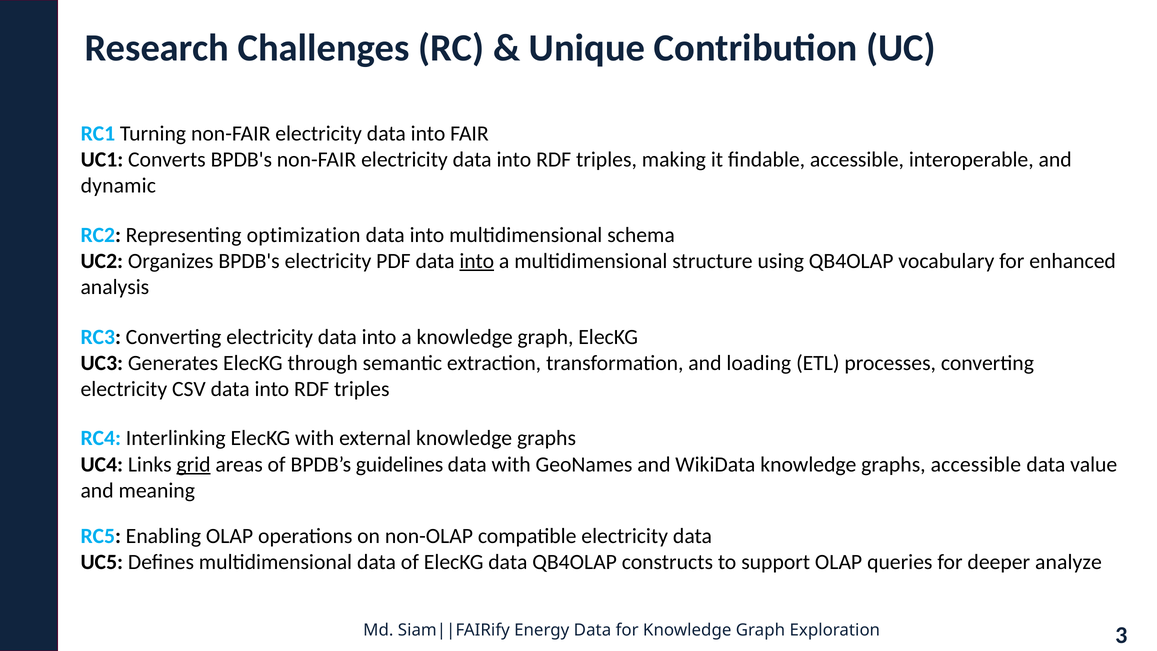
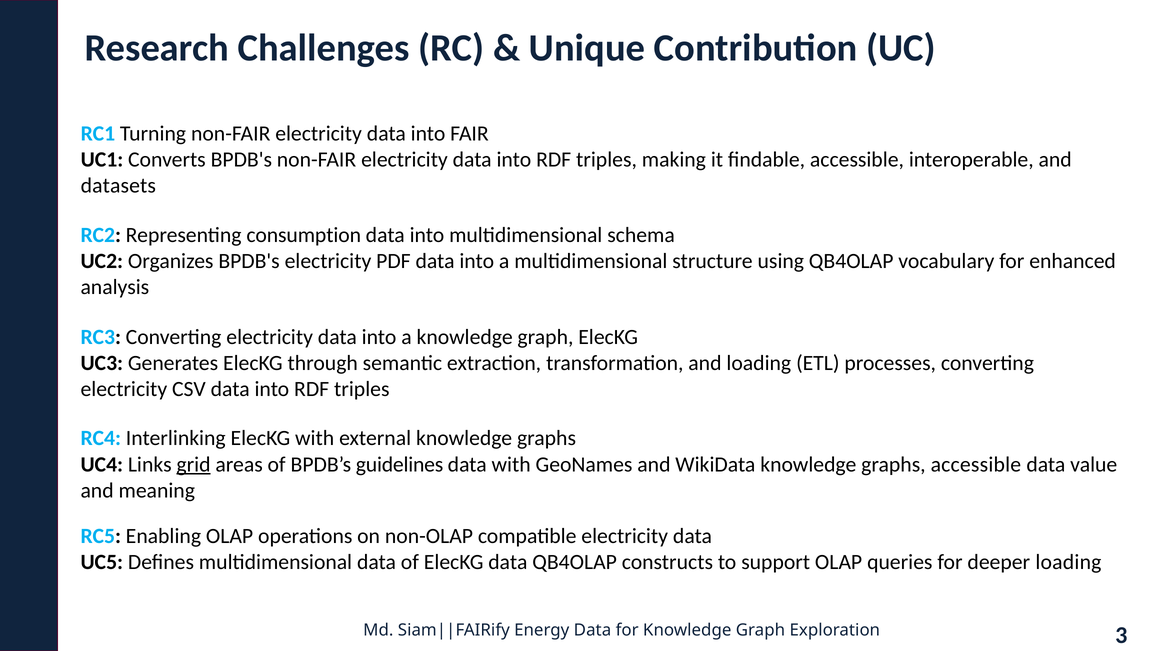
dynamic: dynamic -> datasets
optimization: optimization -> consumption
into at (477, 261) underline: present -> none
deeper analyze: analyze -> loading
